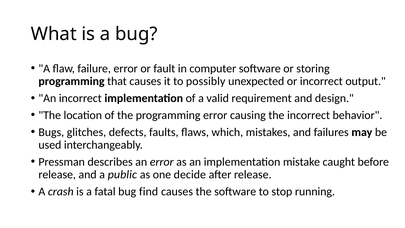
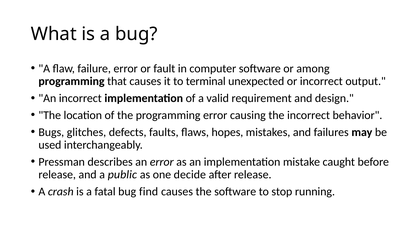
storing: storing -> among
possibly: possibly -> terminal
which: which -> hopes
